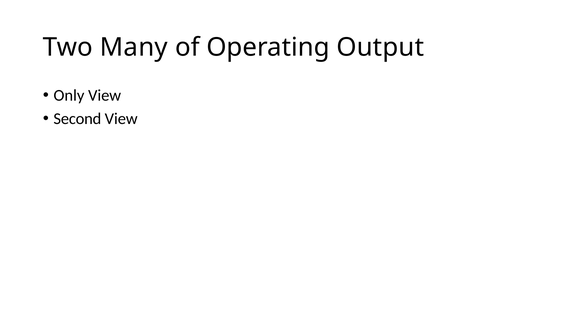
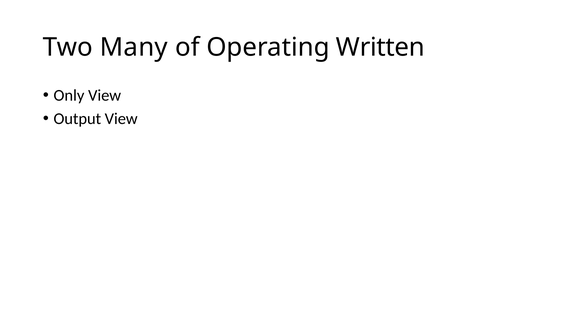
Output: Output -> Written
Second: Second -> Output
